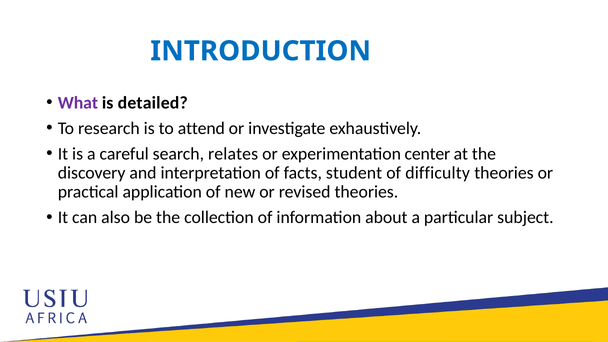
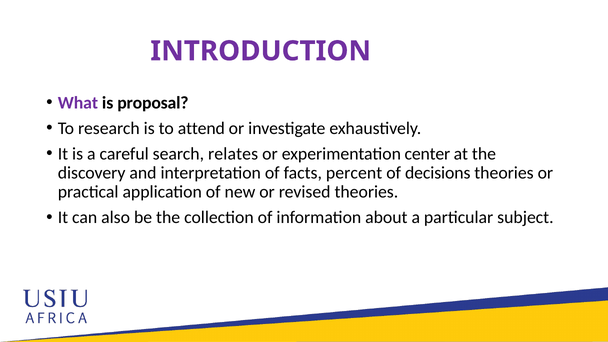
INTRODUCTION colour: blue -> purple
detailed: detailed -> proposal
student: student -> percent
difficulty: difficulty -> decisions
